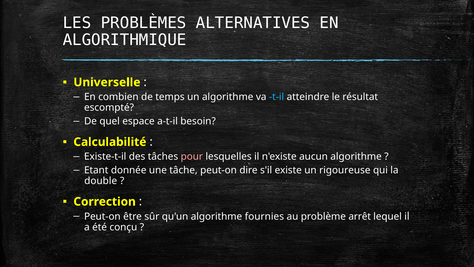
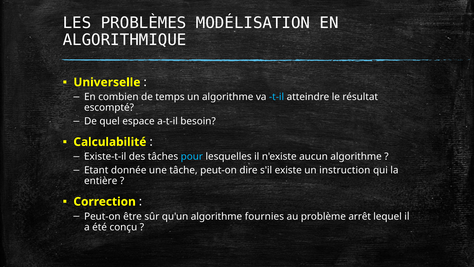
ALTERNATIVES: ALTERNATIVES -> MODÉLISATION
pour colour: pink -> light blue
rigoureuse: rigoureuse -> instruction
double: double -> entière
